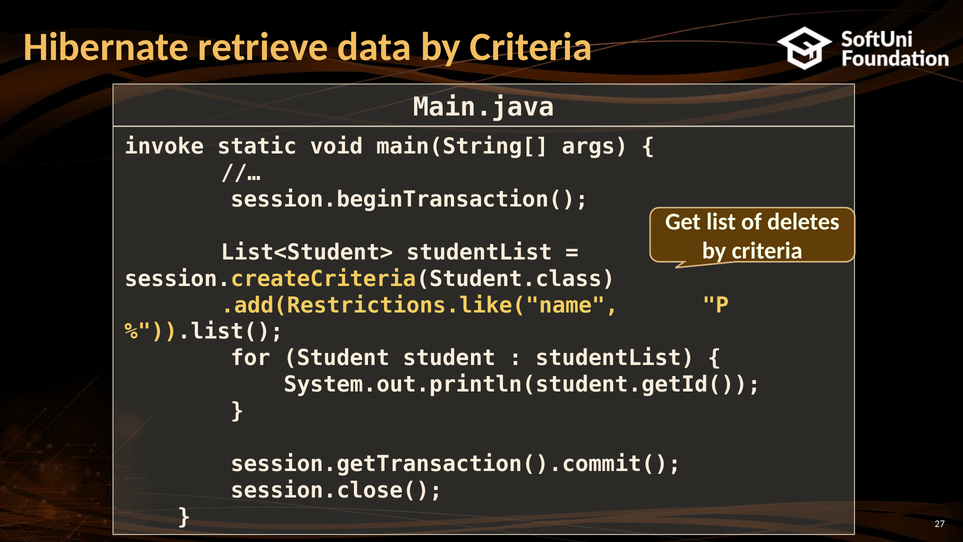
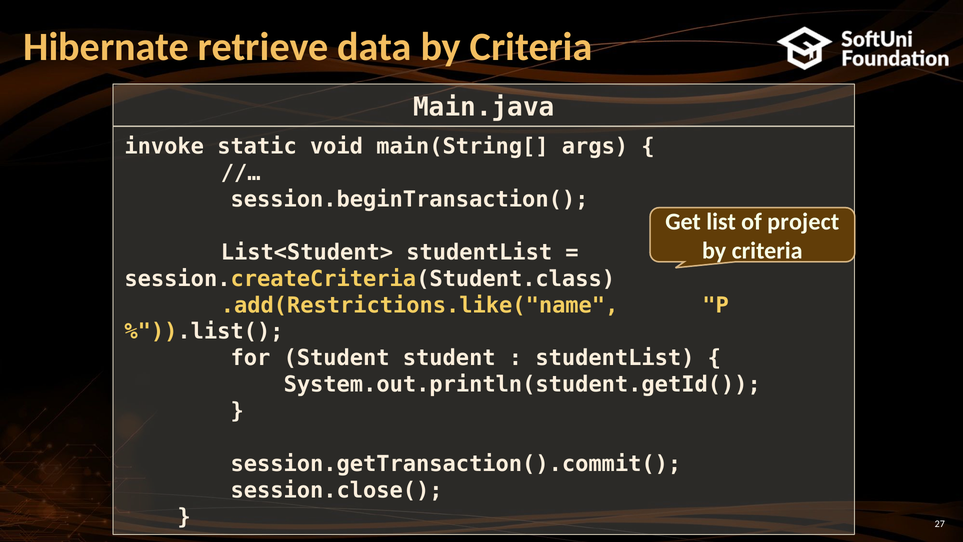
deletes: deletes -> project
